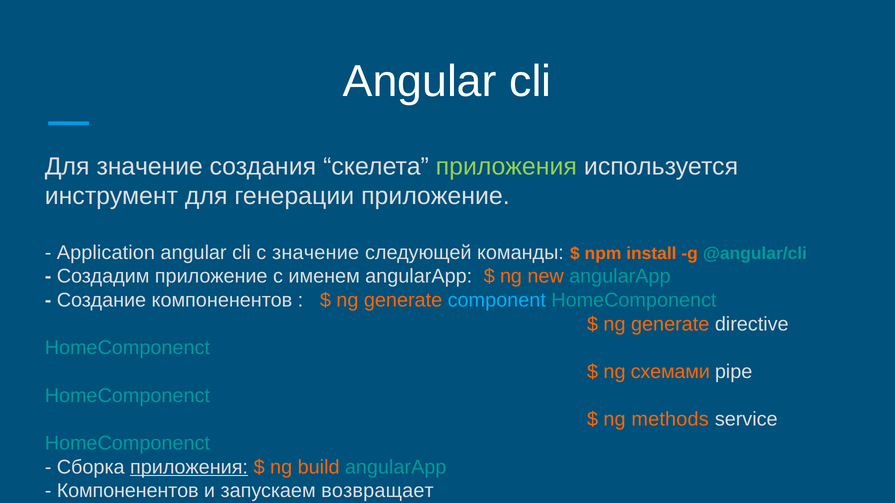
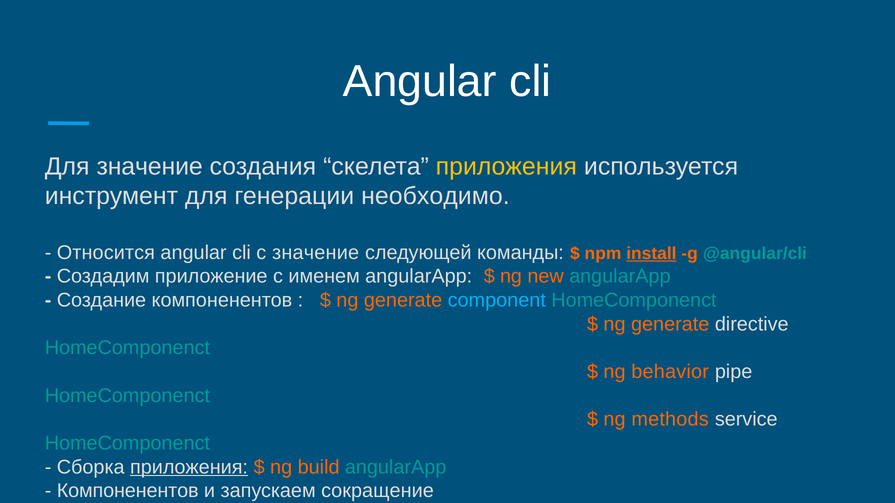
приложения at (506, 167) colour: light green -> yellow
генерации приложение: приложение -> необходимо
Application: Application -> Относится
install at (651, 254) underline: none -> present
схемами: схемами -> behavior
возвращает: возвращает -> сокращение
